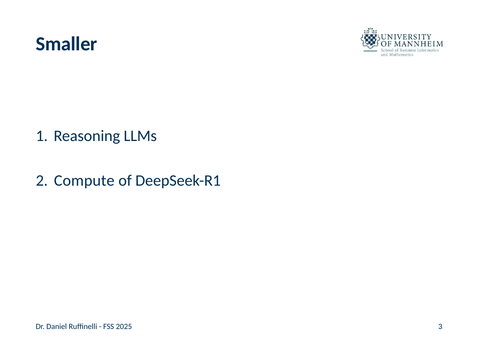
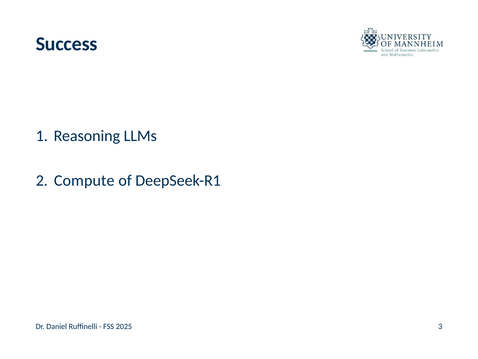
Smaller: Smaller -> Success
